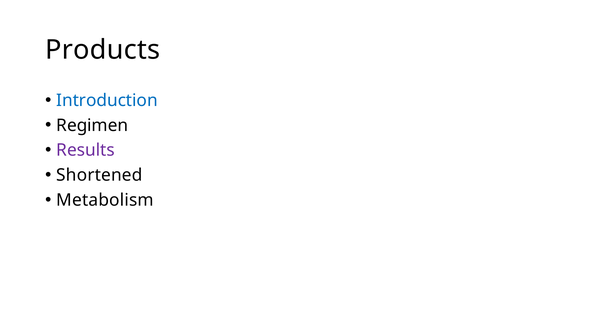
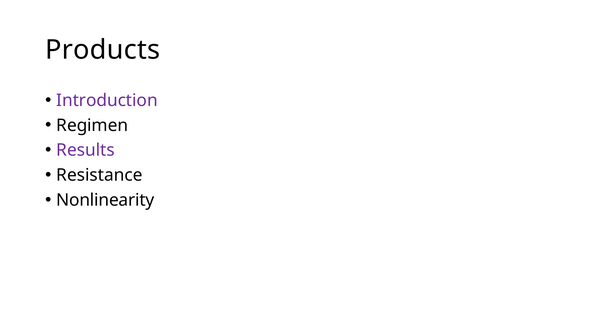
Introduction colour: blue -> purple
Shortened: Shortened -> Resistance
Metabolism: Metabolism -> Nonlinearity
